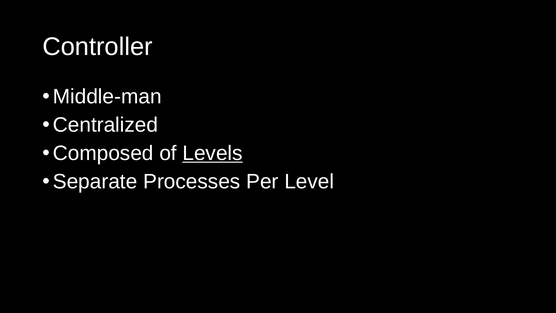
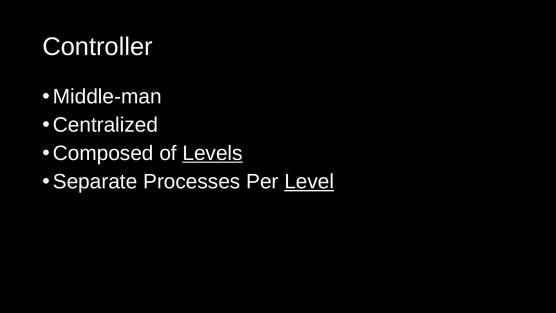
Level underline: none -> present
